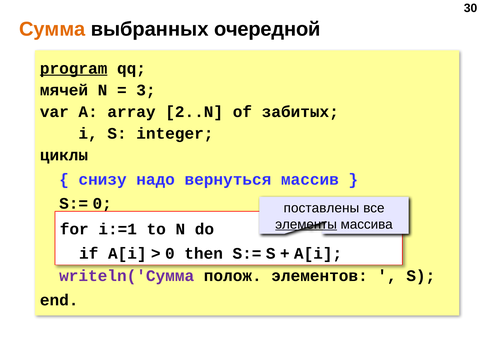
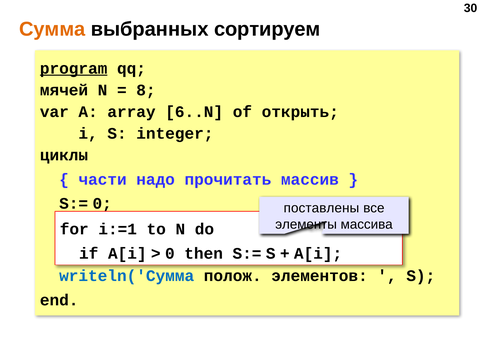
очередной: очередной -> сортируем
3: 3 -> 8
2..N: 2..N -> 6..N
забитых: забитых -> открыть
снизу: снизу -> части
вернуться: вернуться -> прочитать
элементы underline: present -> none
writeln('Cумма colour: purple -> blue
